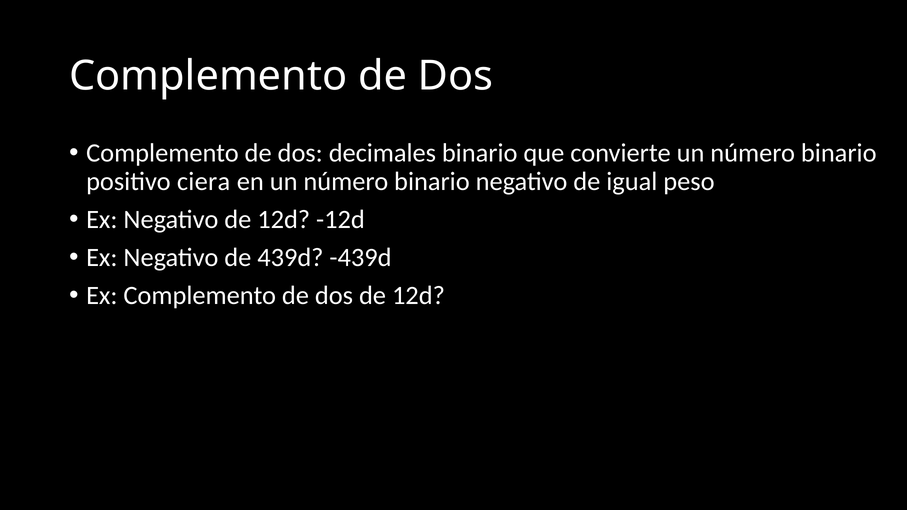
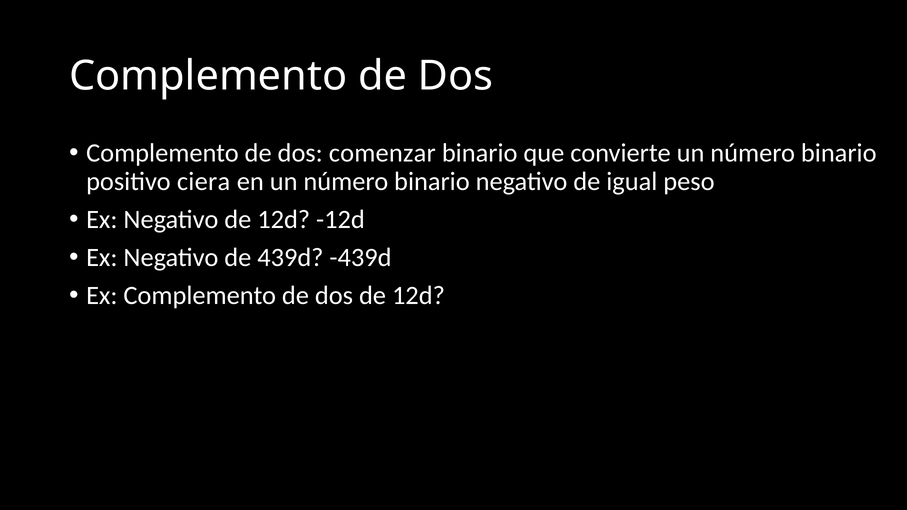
decimales: decimales -> comenzar
